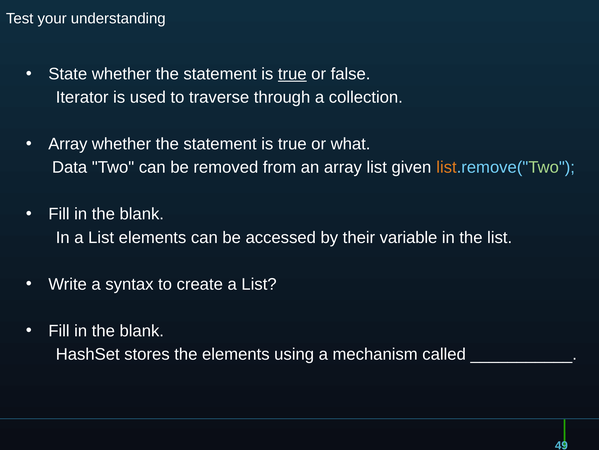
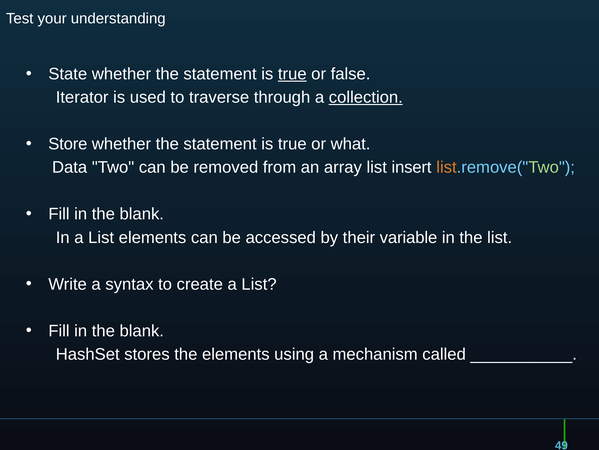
collection underline: none -> present
Array at (68, 144): Array -> Store
given: given -> insert
